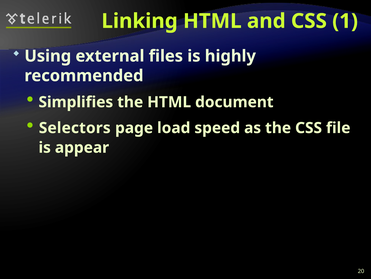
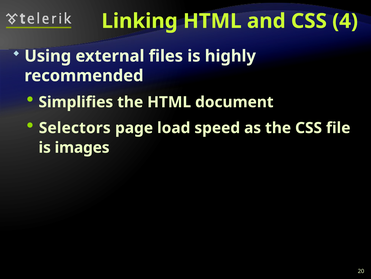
1: 1 -> 4
appear: appear -> images
